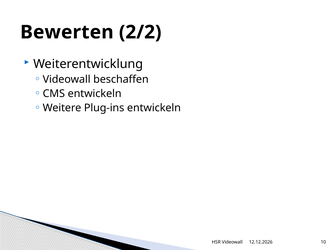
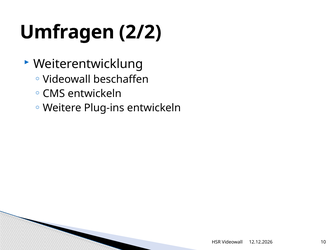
Bewerten: Bewerten -> Umfragen
